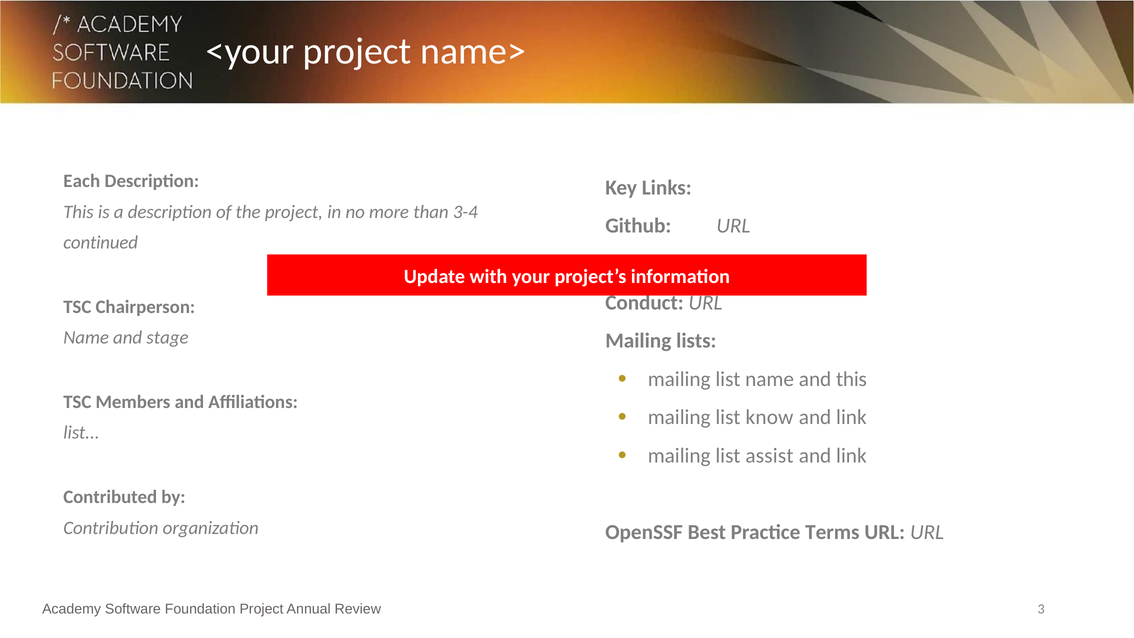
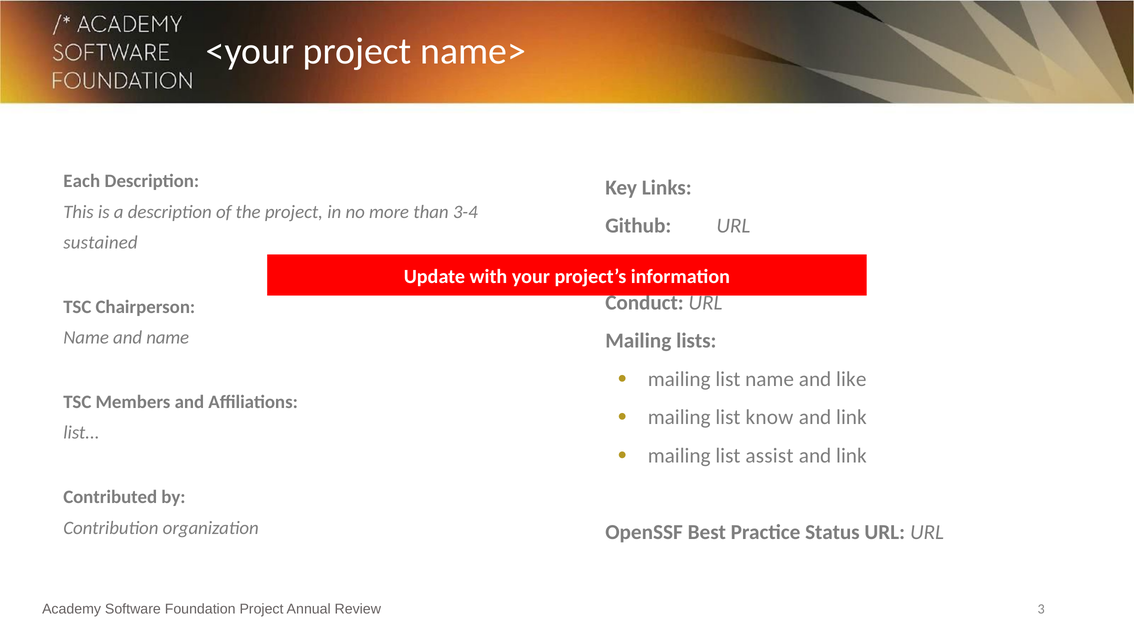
continued: continued -> sustained
and stage: stage -> name
and this: this -> like
Terms: Terms -> Status
